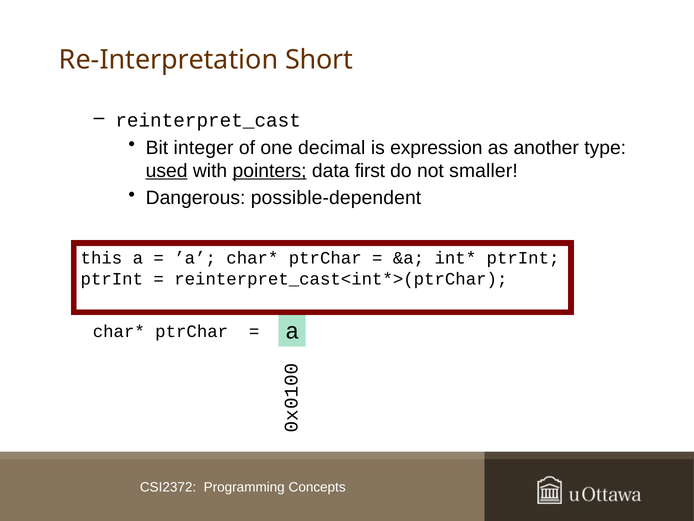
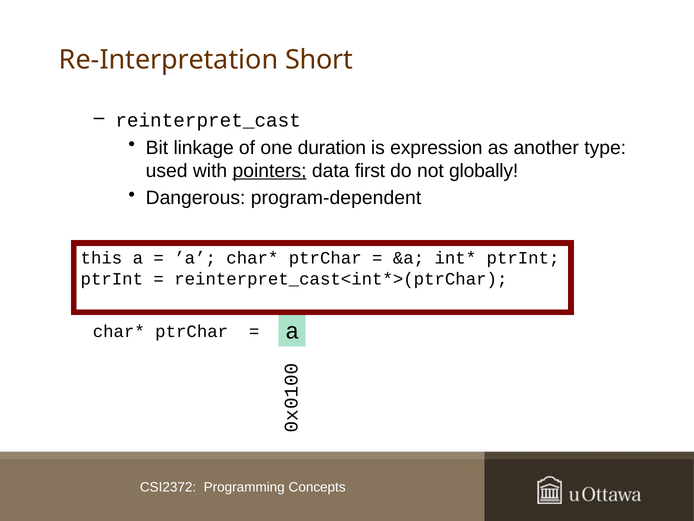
integer: integer -> linkage
decimal: decimal -> duration
used underline: present -> none
smaller: smaller -> globally
possible-dependent: possible-dependent -> program-dependent
